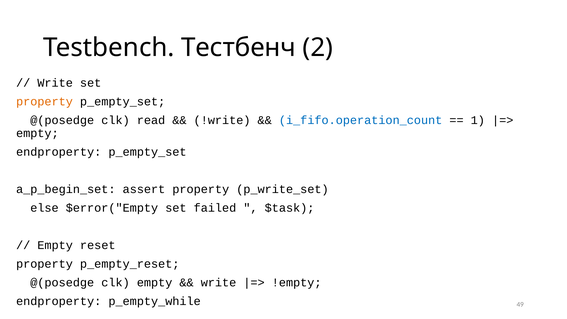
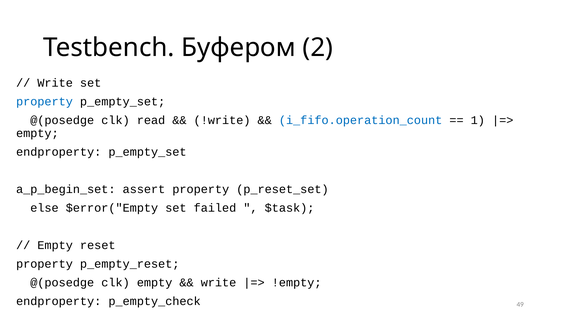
Тестбенч: Тестбенч -> Буфером
property at (44, 102) colour: orange -> blue
p_write_set: p_write_set -> p_reset_set
p_empty_while: p_empty_while -> p_empty_check
